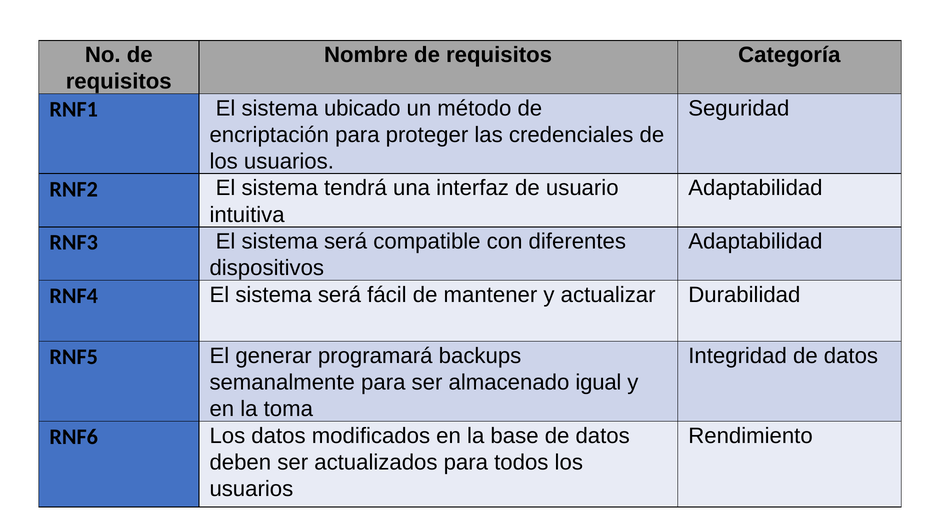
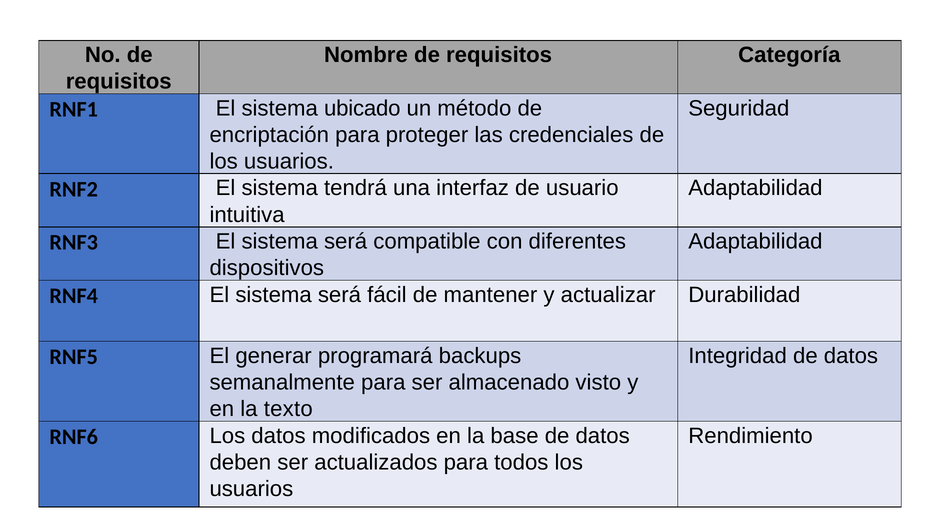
igual: igual -> visto
toma: toma -> texto
